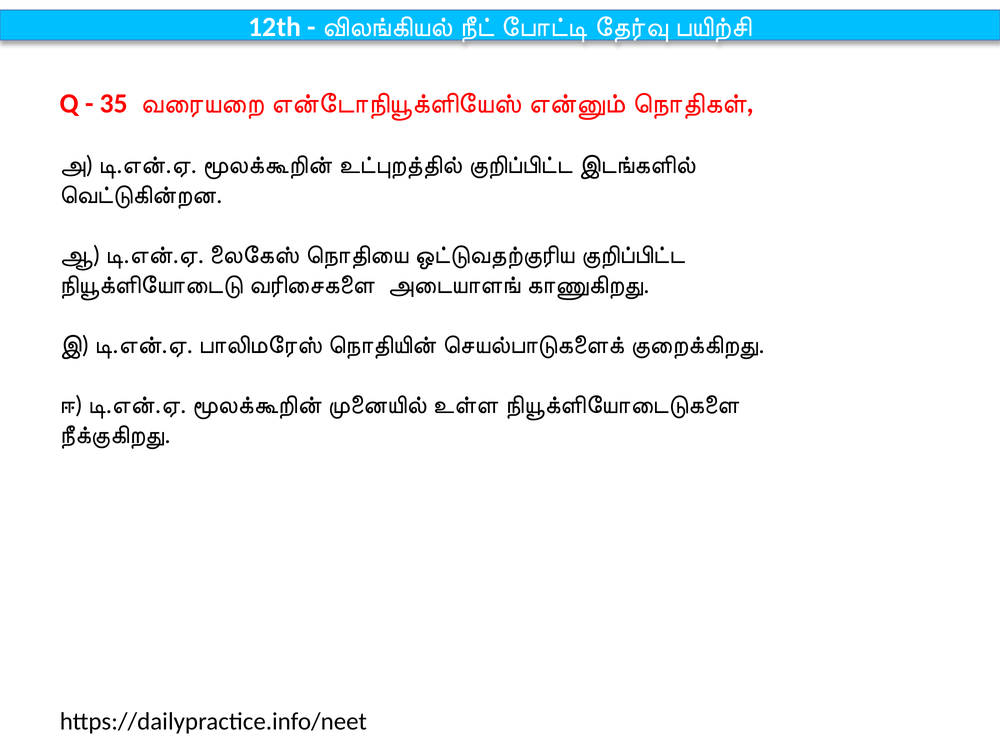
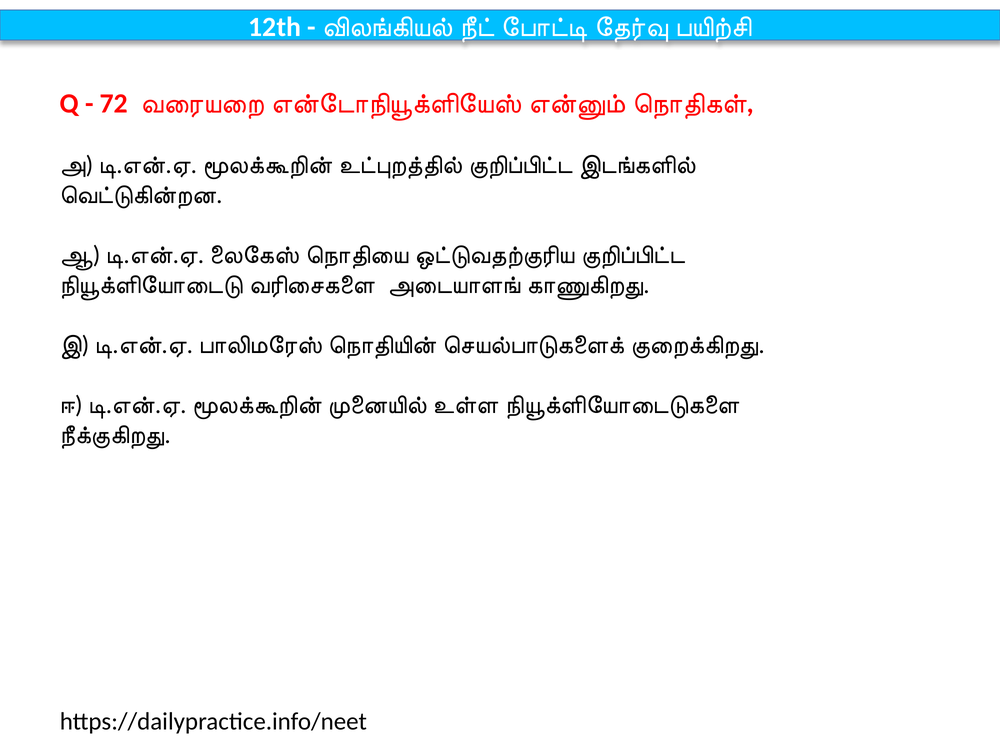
35: 35 -> 72
